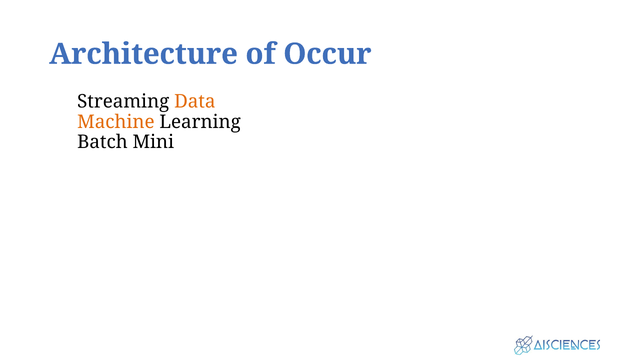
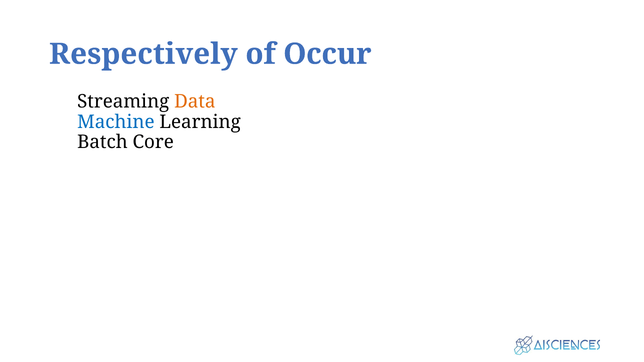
Architecture: Architecture -> Respectively
Machine colour: orange -> blue
Mini: Mini -> Core
